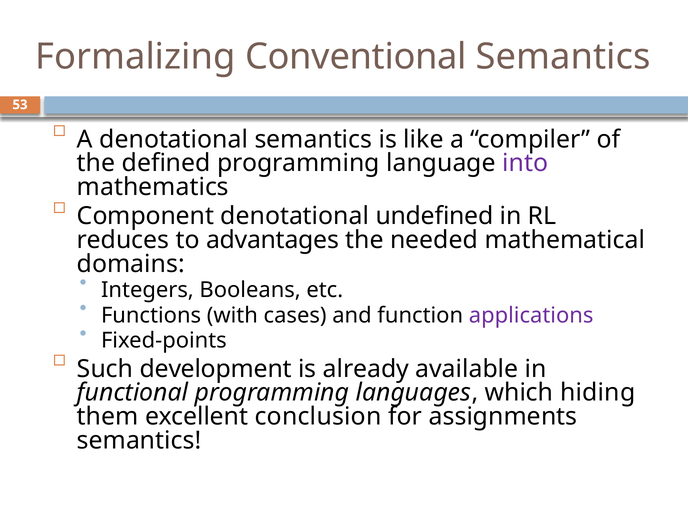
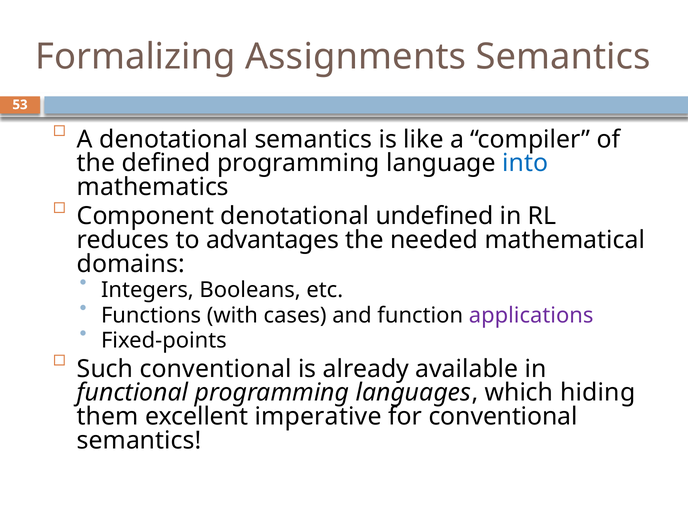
Conventional: Conventional -> Assignments
into colour: purple -> blue
Such development: development -> conventional
conclusion: conclusion -> imperative
for assignments: assignments -> conventional
